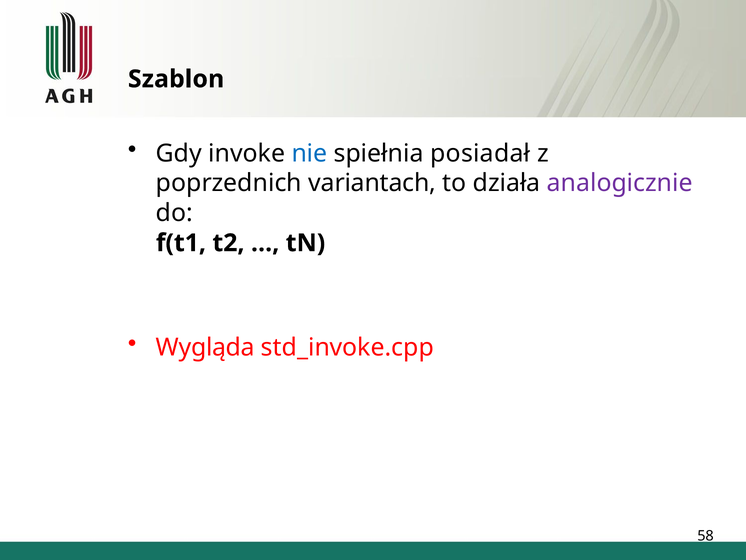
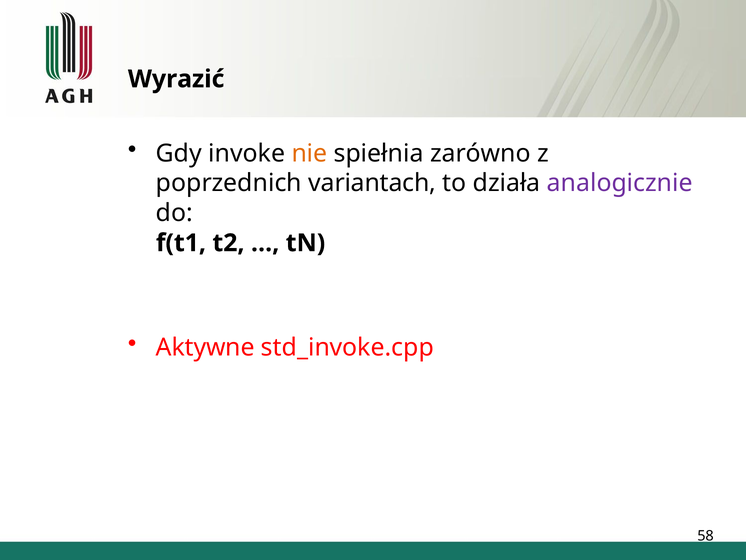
Szablon: Szablon -> Wyrazić
nie colour: blue -> orange
posiadał: posiadał -> zarówno
Wygląda: Wygląda -> Aktywne
